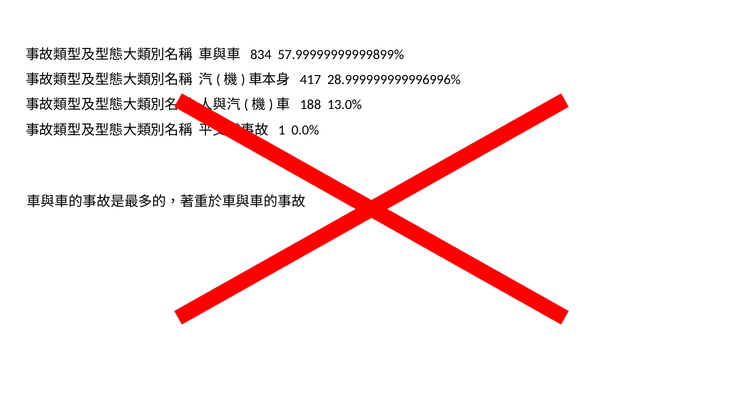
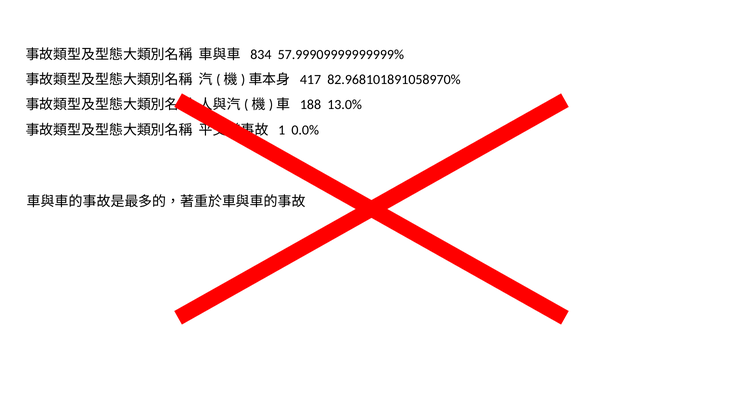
57.99999999999899%: 57.99999999999899% -> 57.99909999999999%
28.999999999996996%: 28.999999999996996% -> 82.968101891058970%
